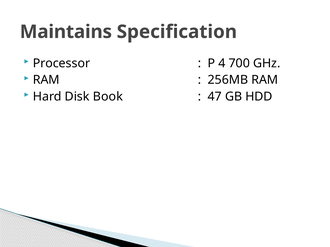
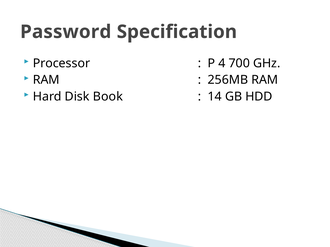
Maintains: Maintains -> Password
47: 47 -> 14
